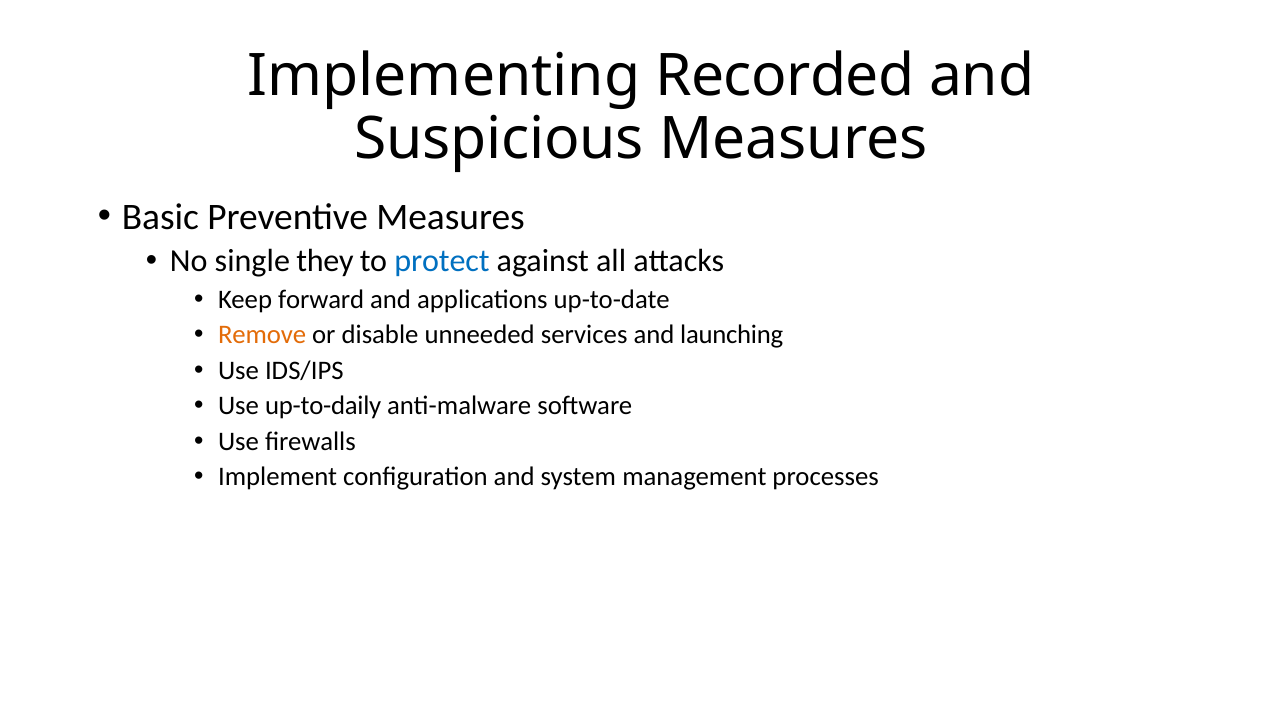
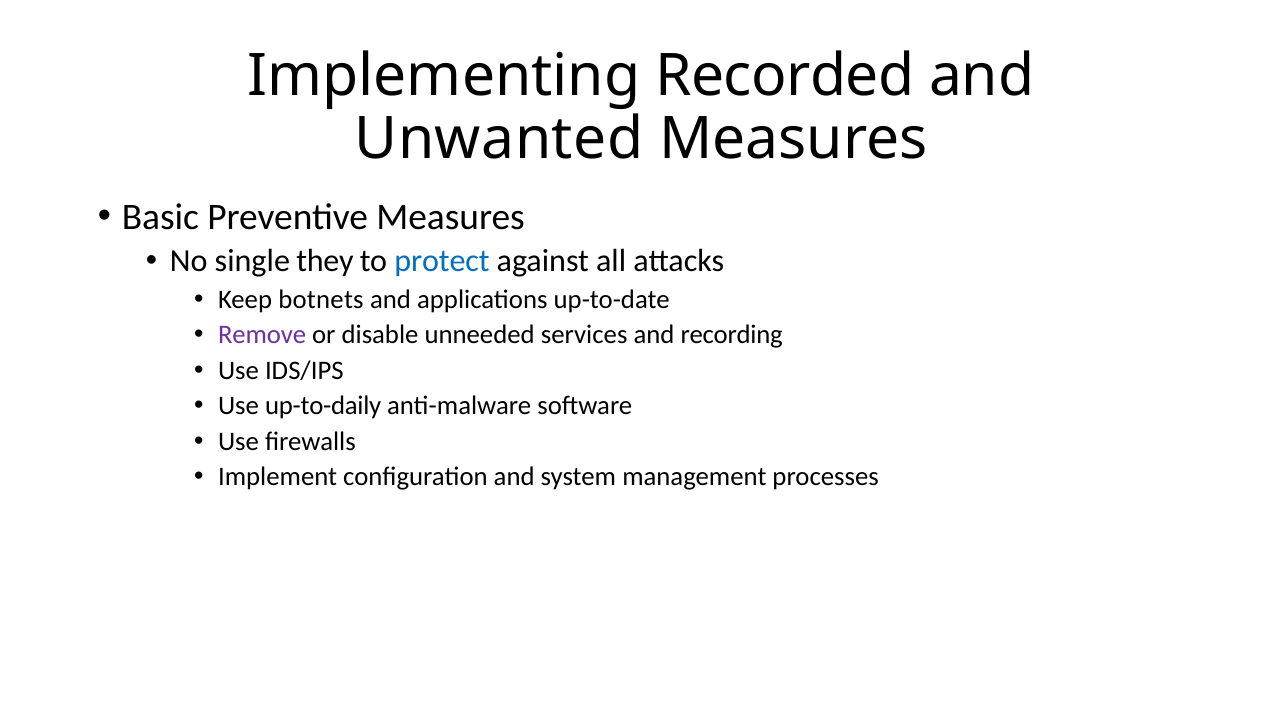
Suspicious: Suspicious -> Unwanted
forward: forward -> botnets
Remove colour: orange -> purple
launching: launching -> recording
